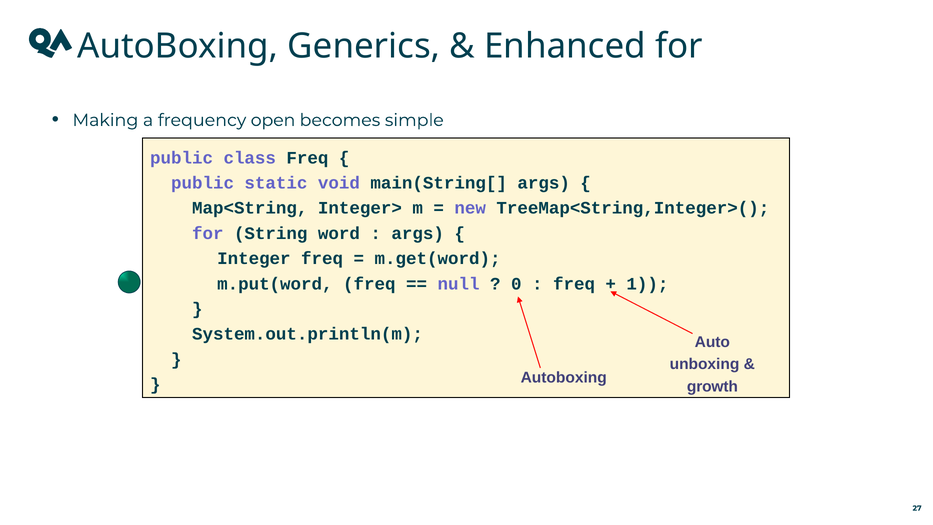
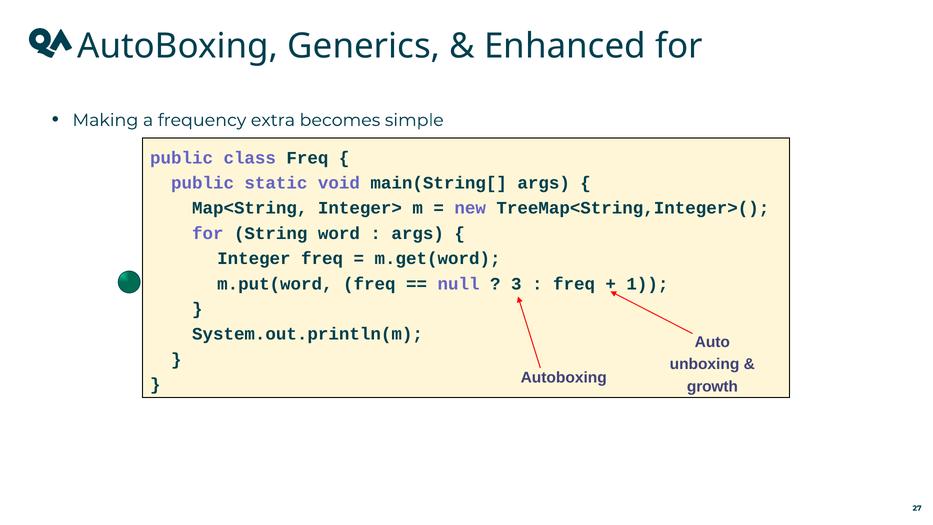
open: open -> extra
0: 0 -> 3
